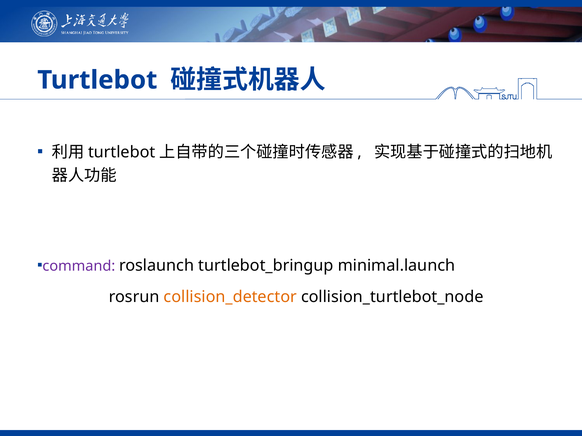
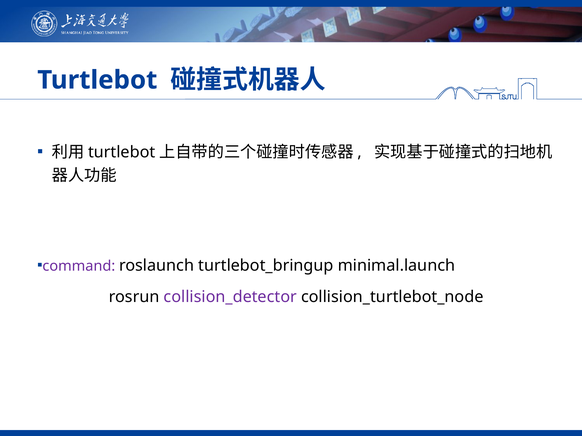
collision_detector colour: orange -> purple
